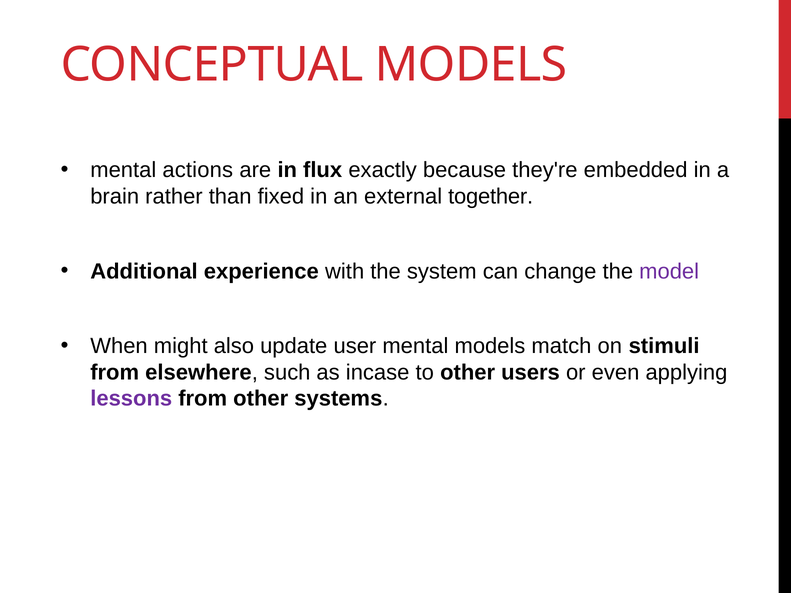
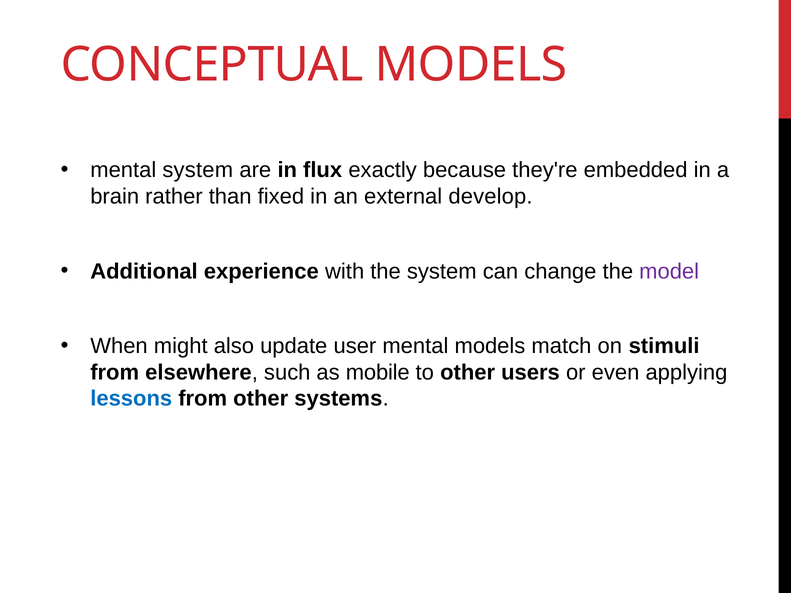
mental actions: actions -> system
together: together -> develop
incase: incase -> mobile
lessons colour: purple -> blue
